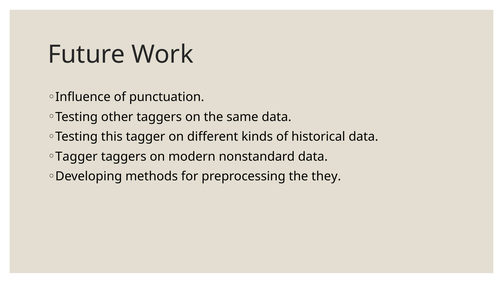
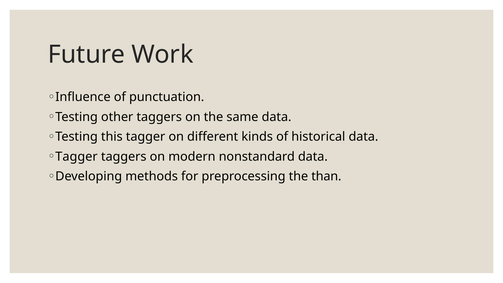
they: they -> than
